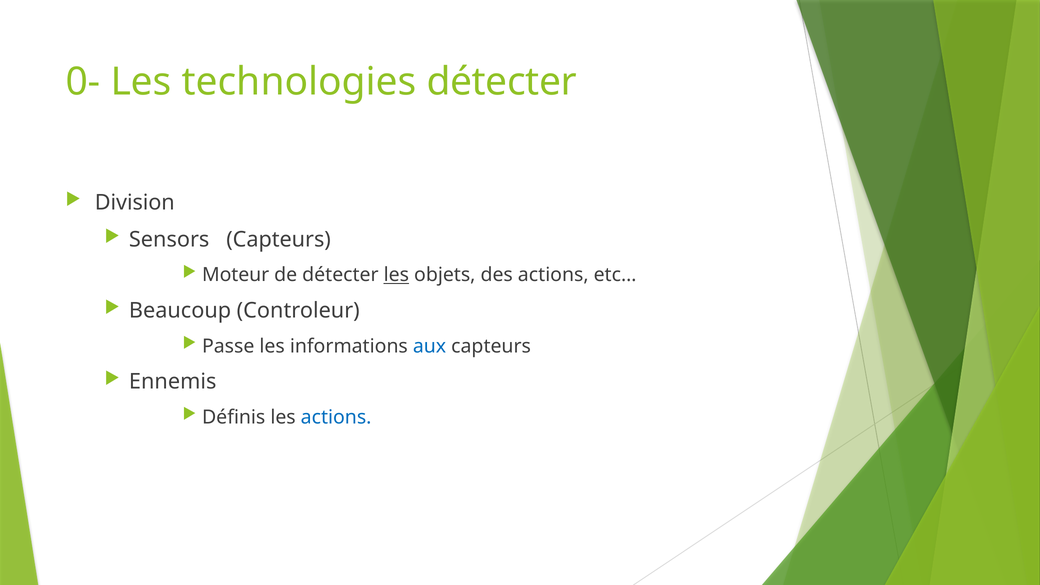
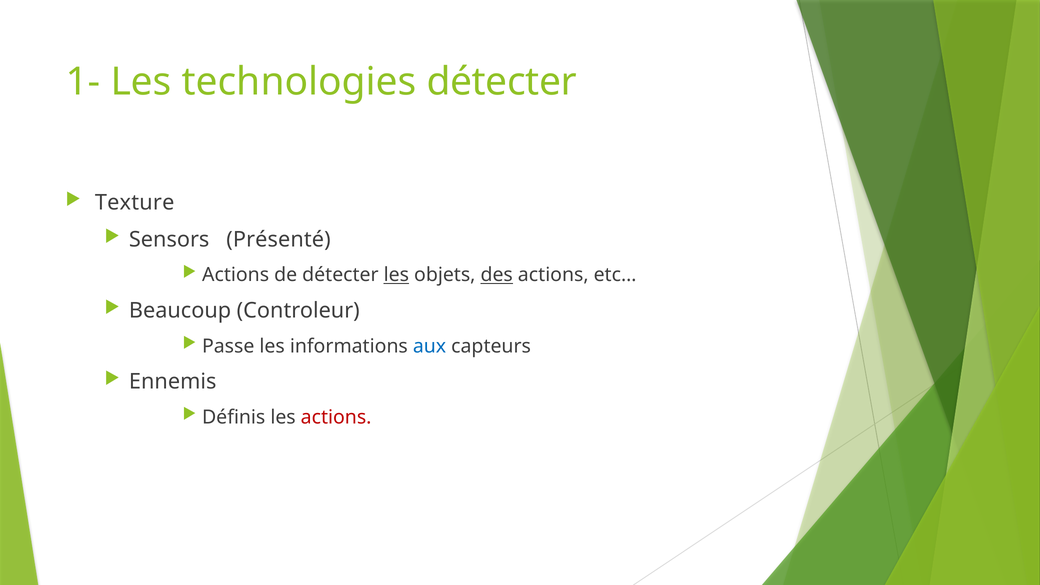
0-: 0- -> 1-
Division: Division -> Texture
Sensors Capteurs: Capteurs -> Présenté
Moteur at (236, 275): Moteur -> Actions
des underline: none -> present
actions at (336, 417) colour: blue -> red
